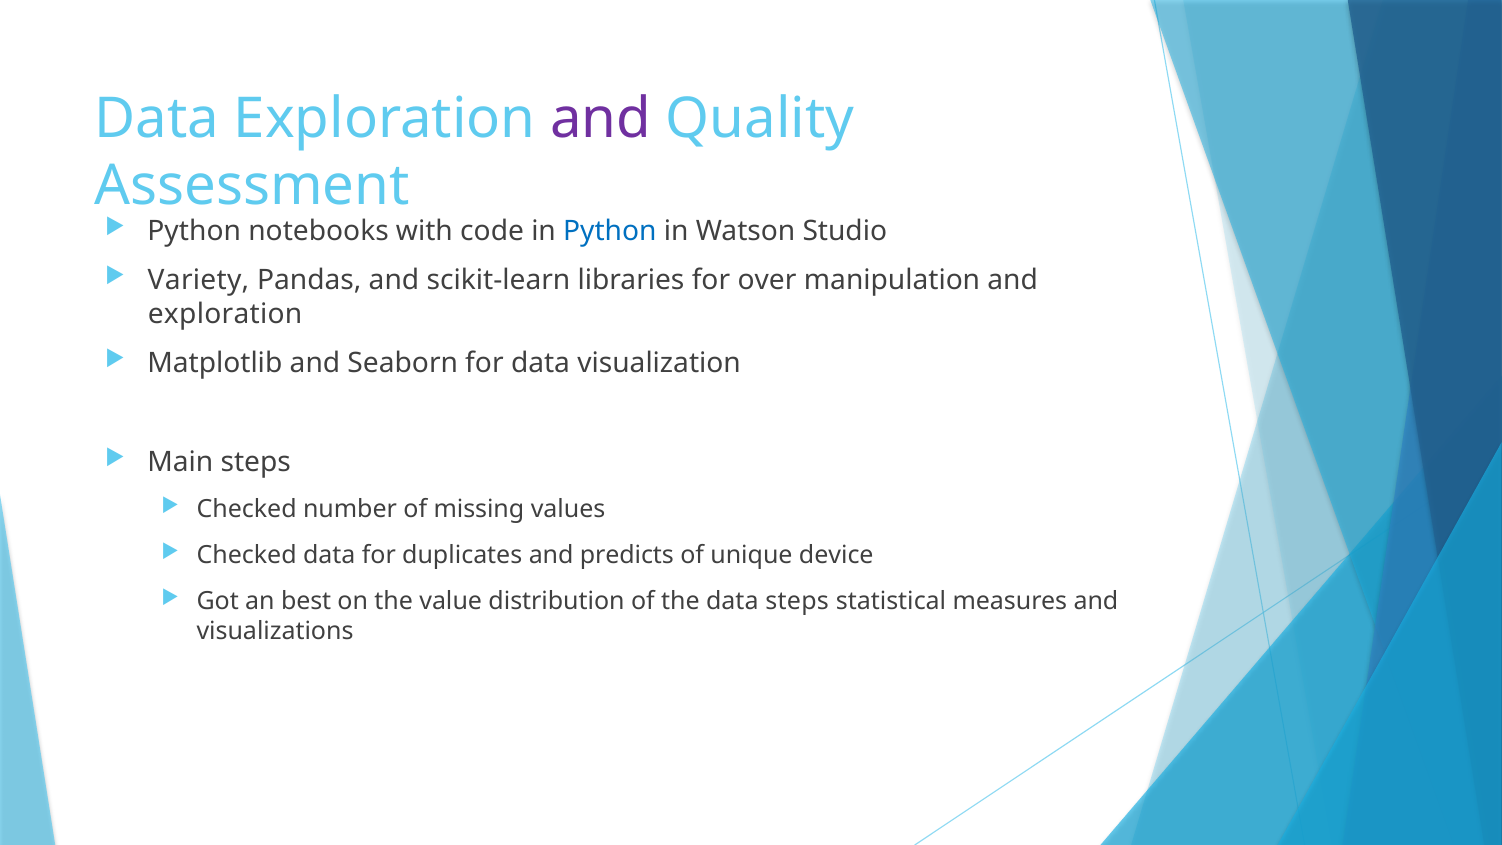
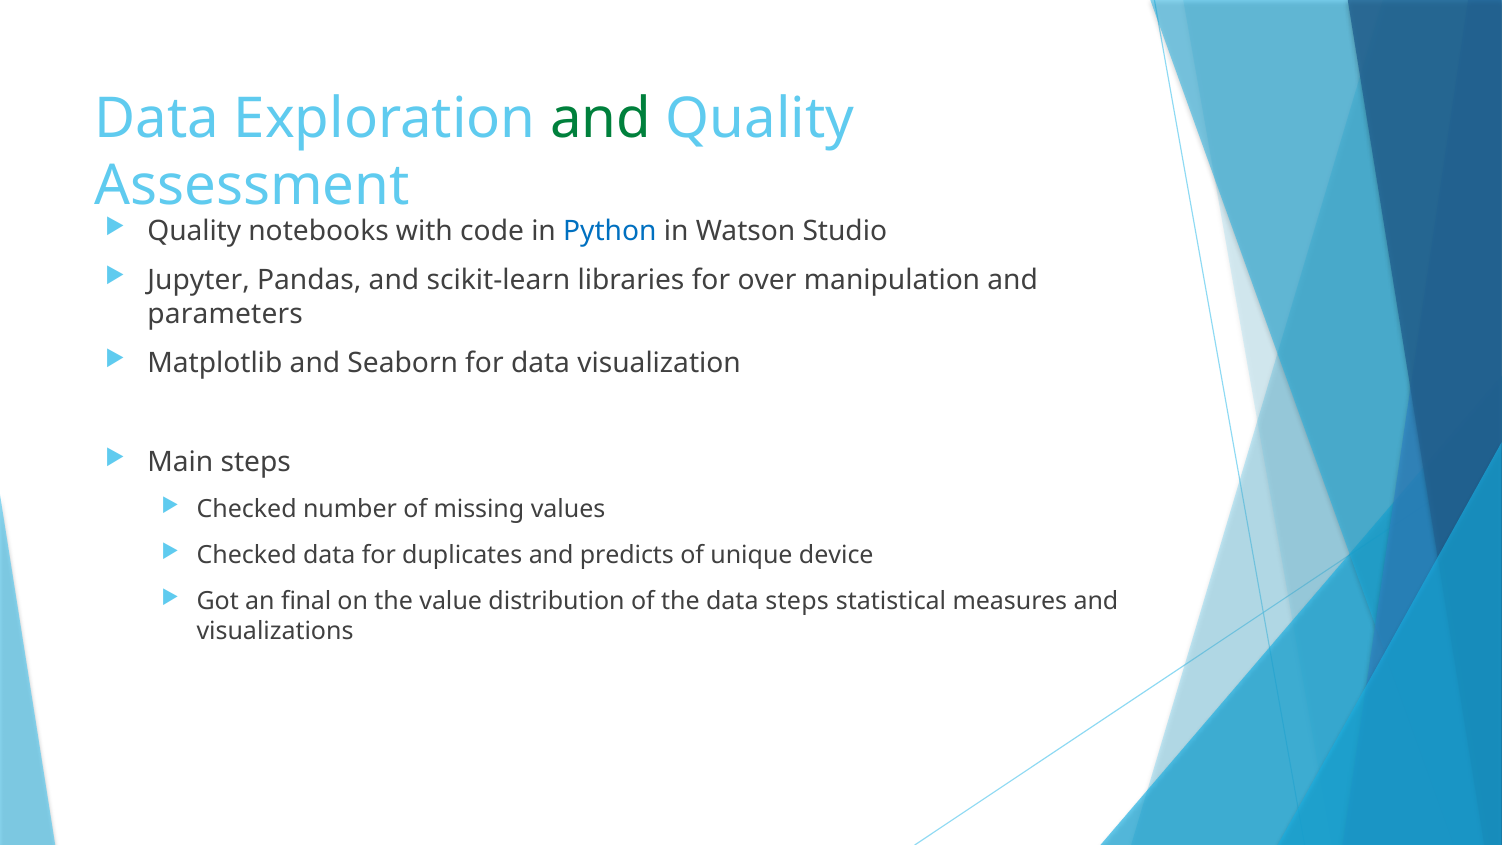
and at (601, 118) colour: purple -> green
Python at (194, 231): Python -> Quality
Variety: Variety -> Jupyter
exploration at (225, 314): exploration -> parameters
best: best -> final
